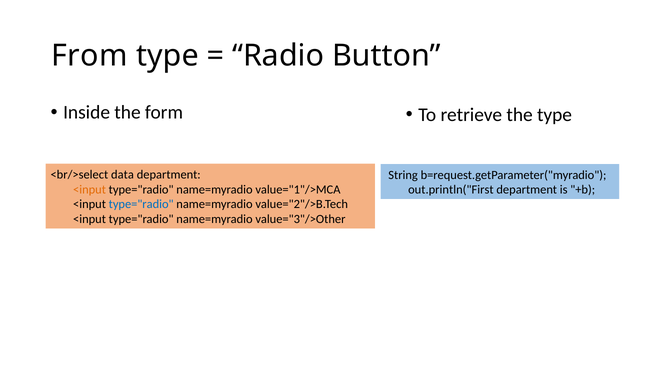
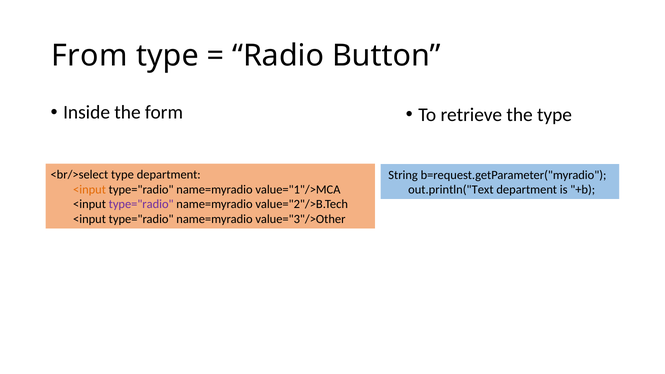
<br/>select data: data -> type
out.println("First: out.println("First -> out.println("Text
type="radio at (141, 204) colour: blue -> purple
